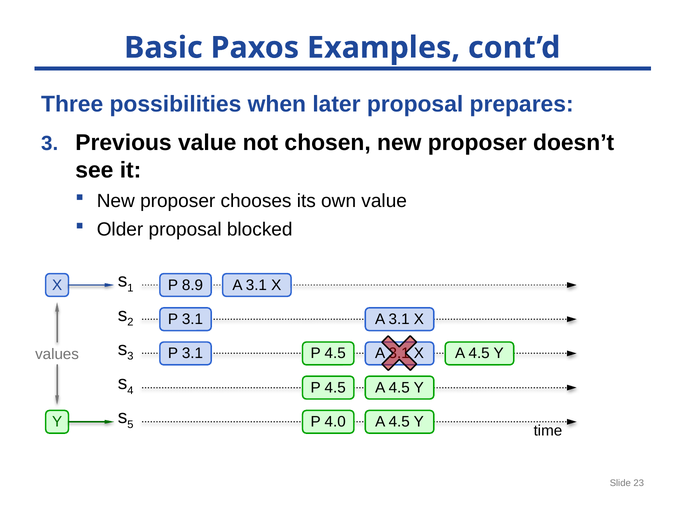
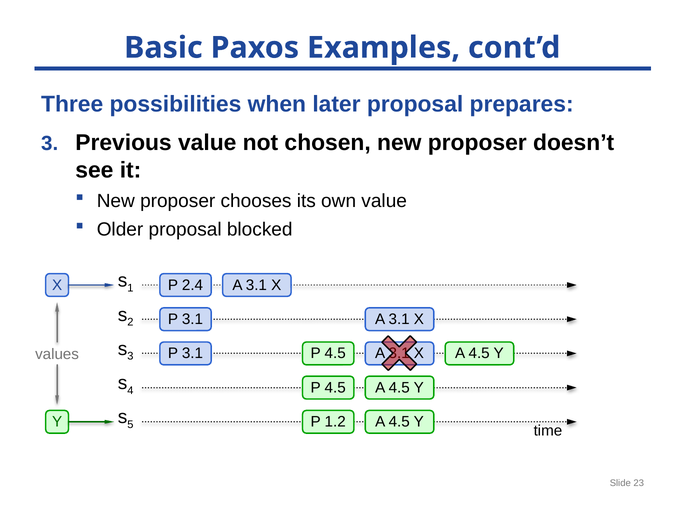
8.9: 8.9 -> 2.4
4.0: 4.0 -> 1.2
